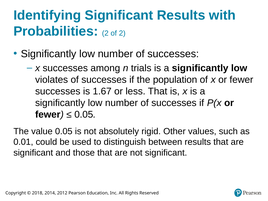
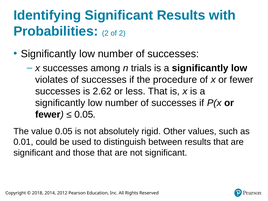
population: population -> procedure
1.67: 1.67 -> 2.62
